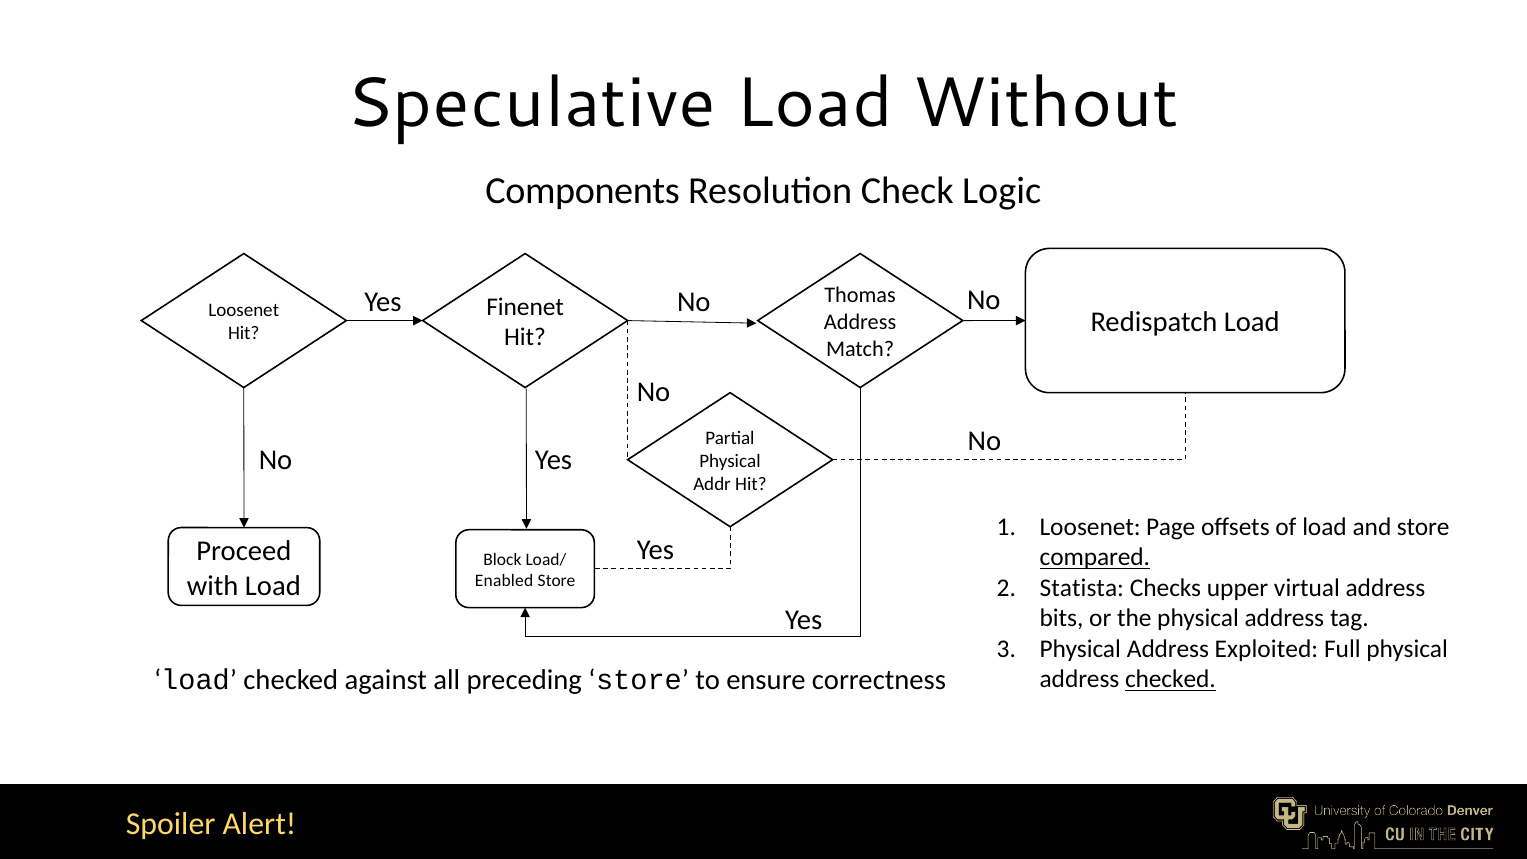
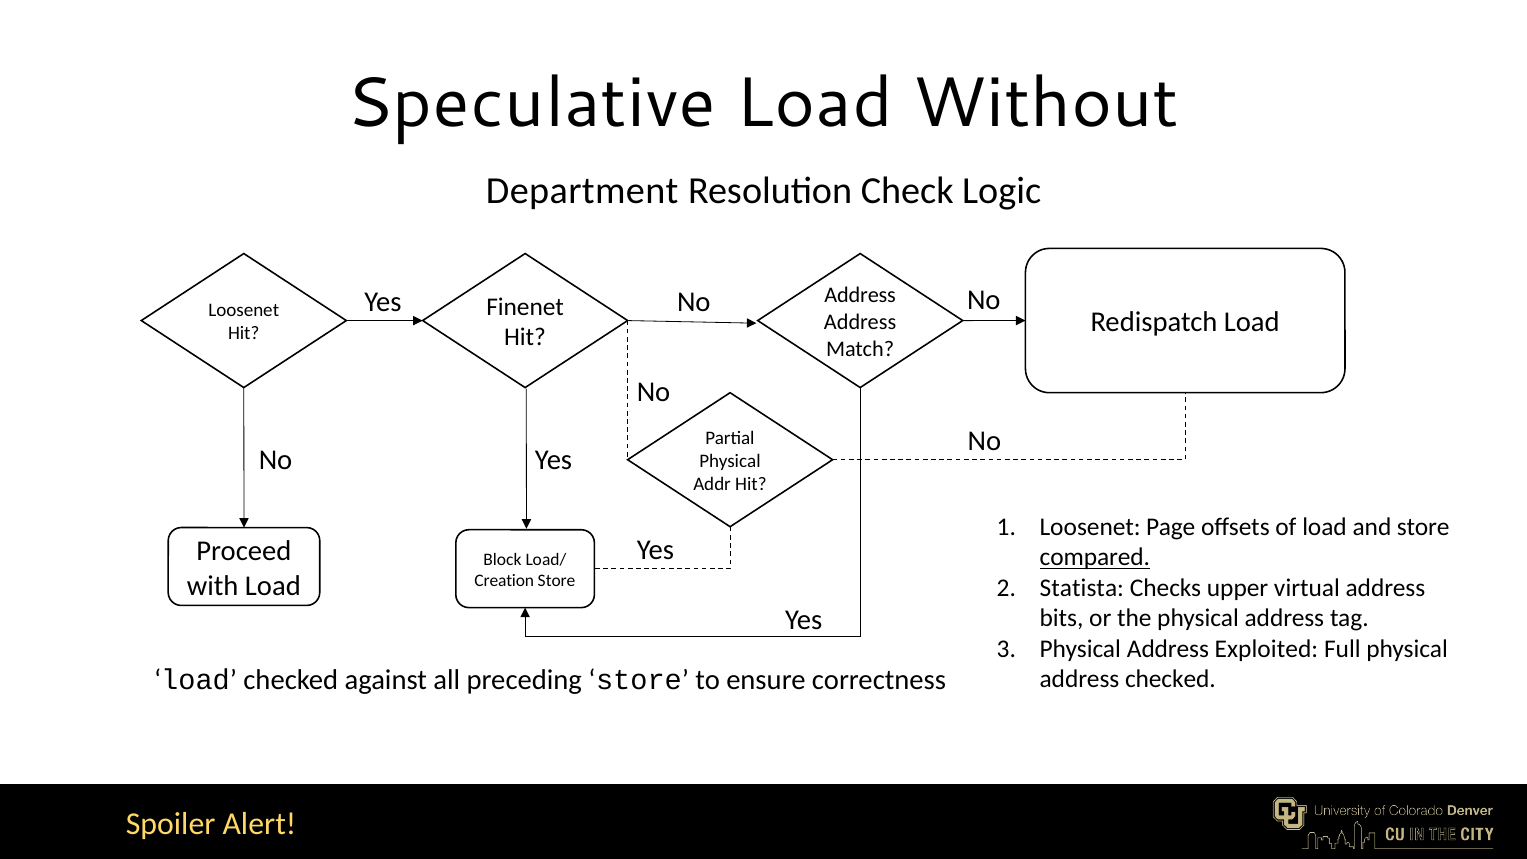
Components: Components -> Department
Thomas at (860, 295): Thomas -> Address
Enabled: Enabled -> Creation
checked at (1170, 680) underline: present -> none
